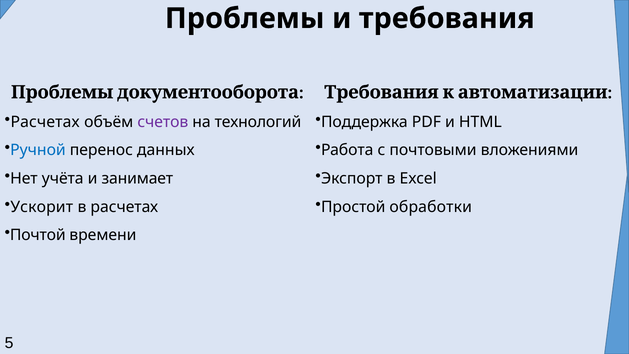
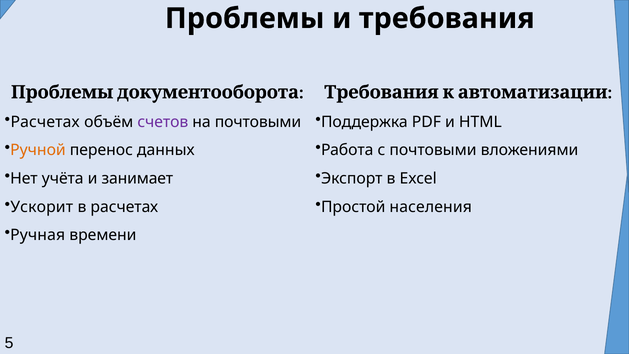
на технологий: технологий -> почтовыми
Ручной colour: blue -> orange
обработки: обработки -> населения
Почтой: Почтой -> Ручная
